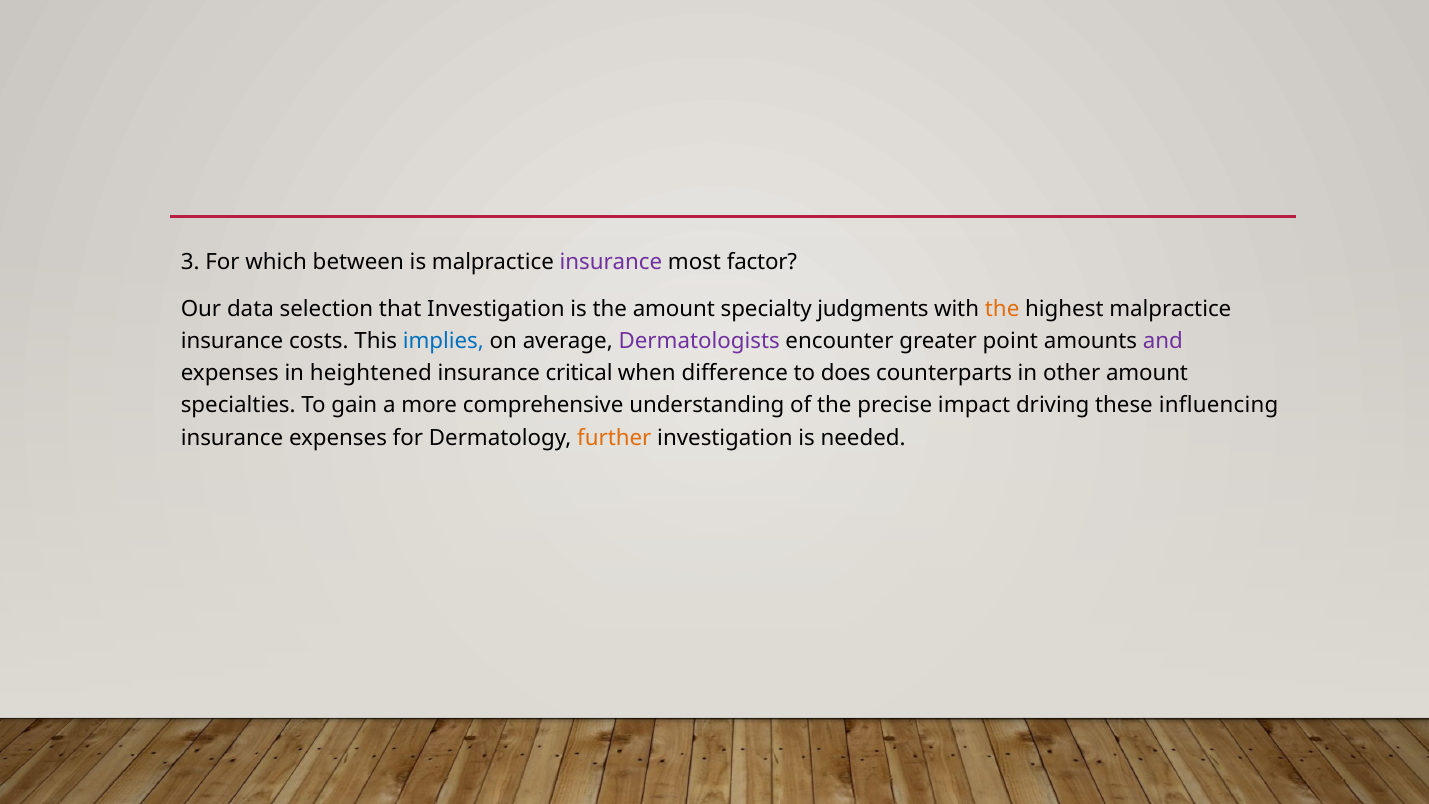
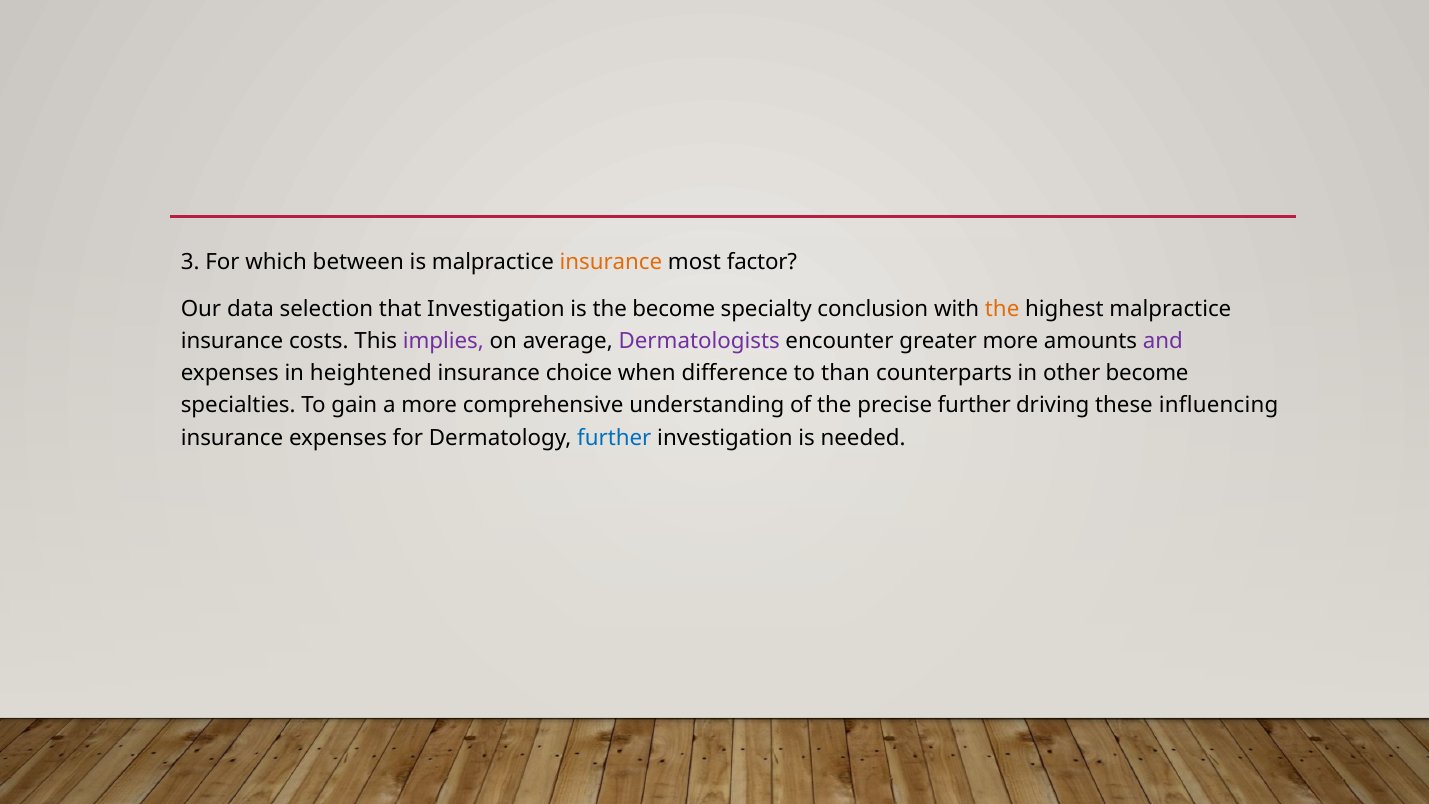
insurance at (611, 262) colour: purple -> orange
the amount: amount -> become
judgments: judgments -> conclusion
implies colour: blue -> purple
greater point: point -> more
critical: critical -> choice
does: does -> than
other amount: amount -> become
precise impact: impact -> further
further at (614, 438) colour: orange -> blue
